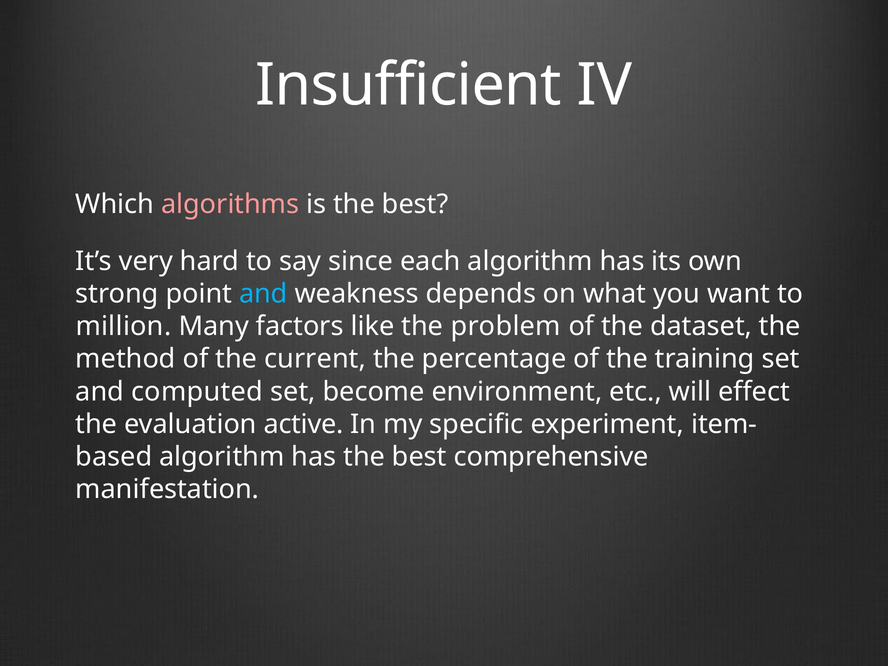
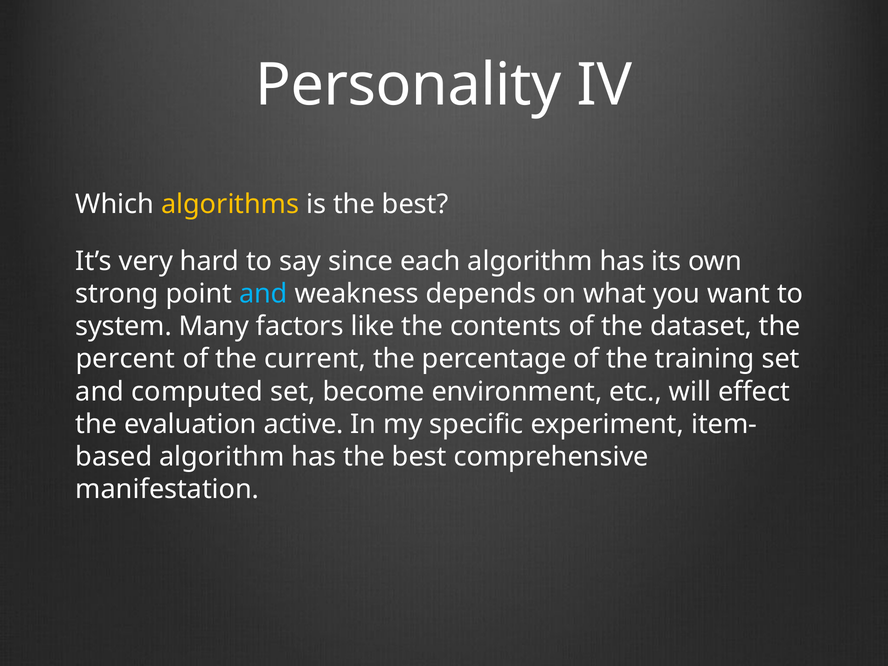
Insufficient: Insufficient -> Personality
algorithms colour: pink -> yellow
million: million -> system
problem: problem -> contents
method: method -> percent
